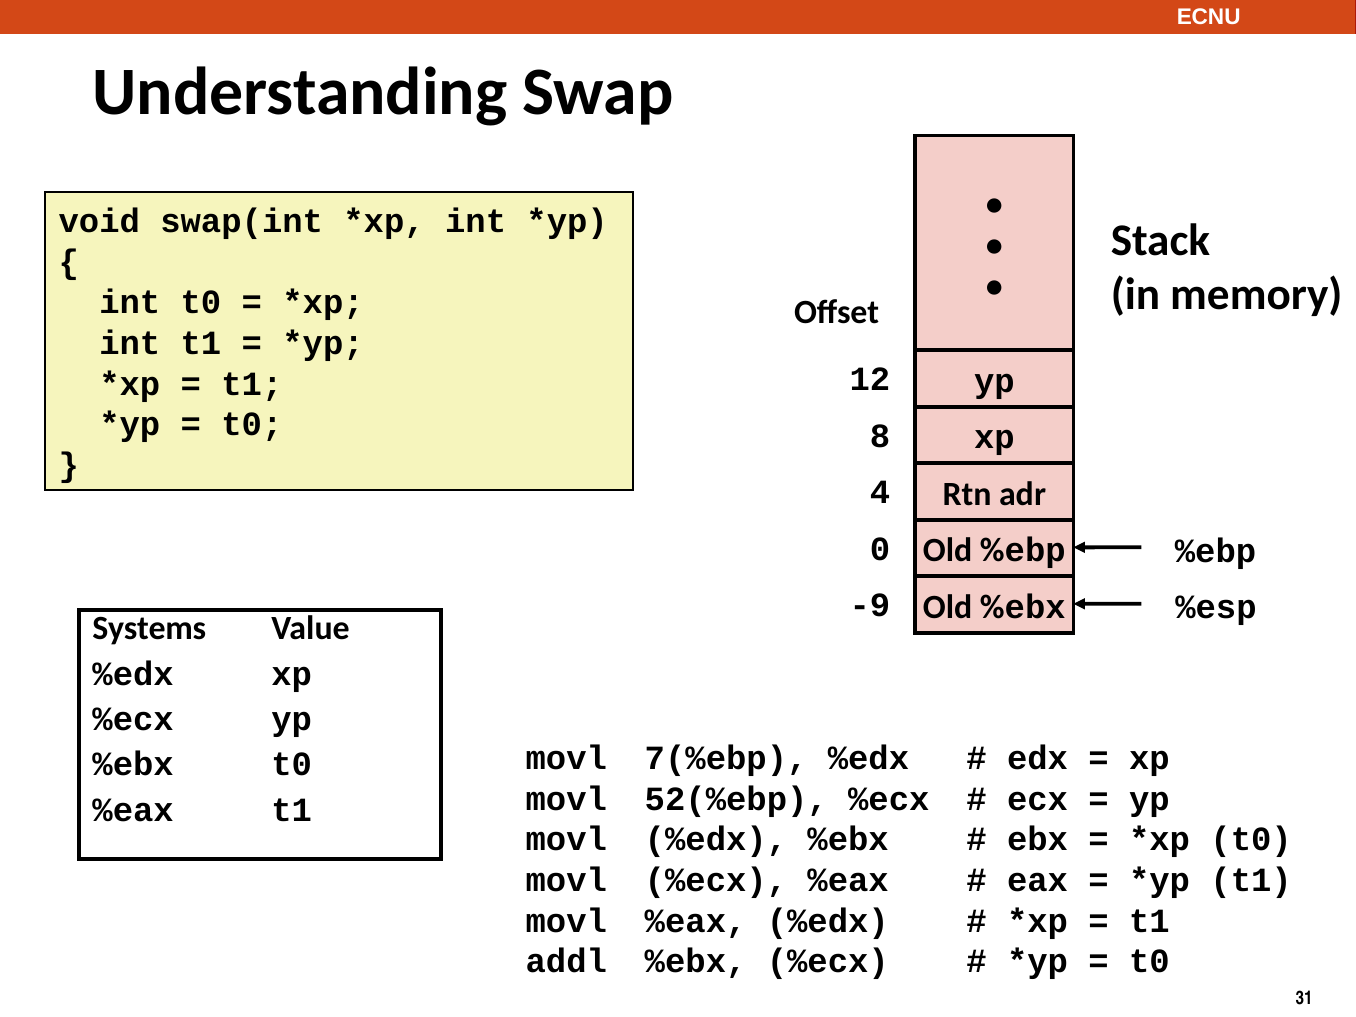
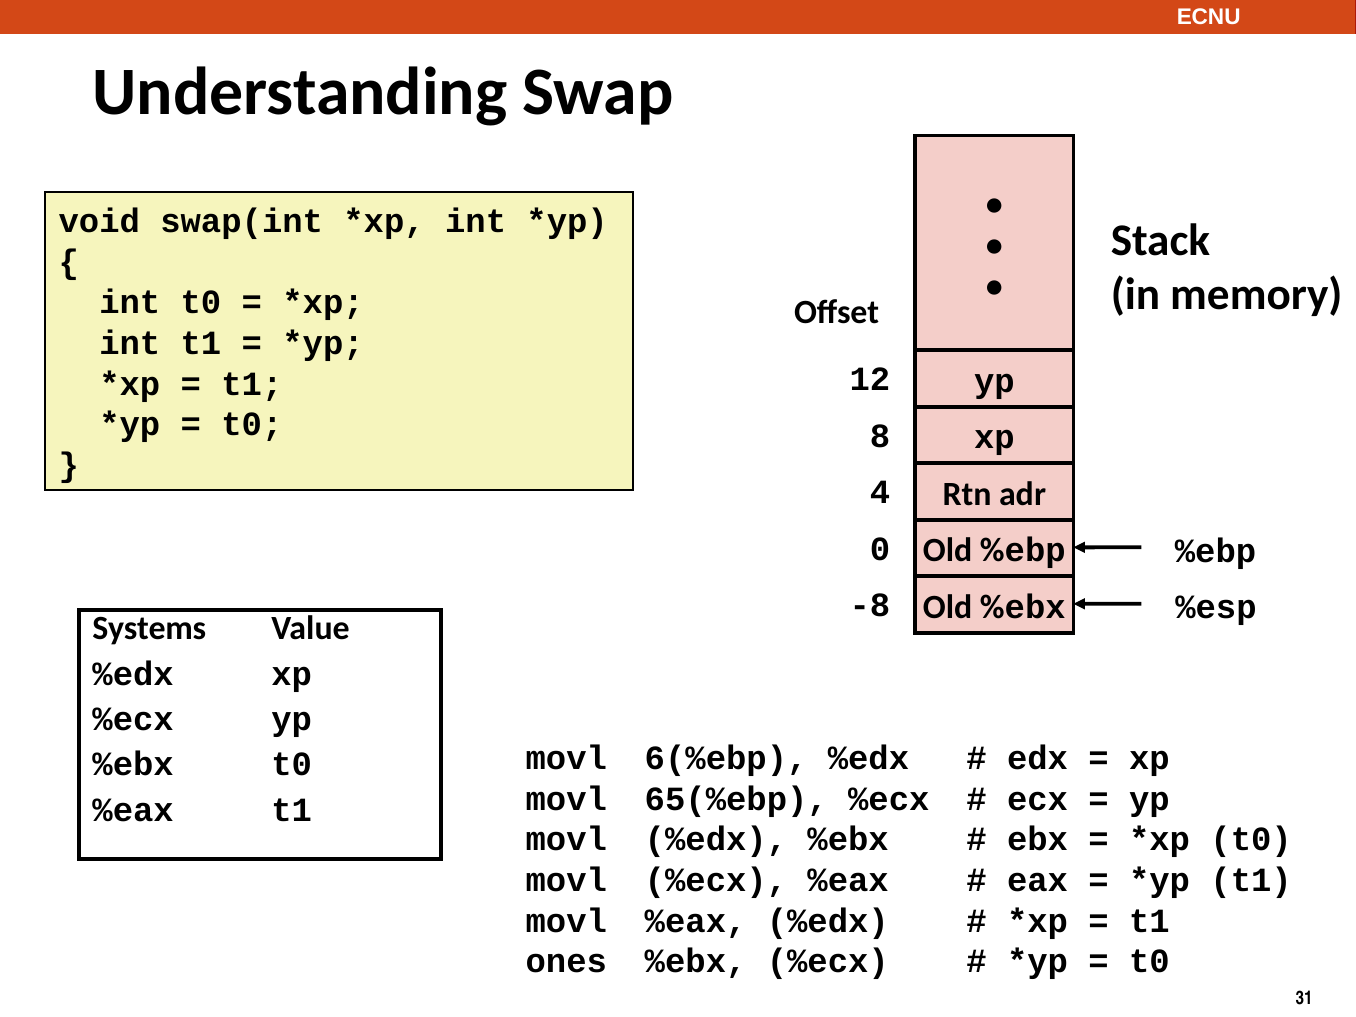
-9: -9 -> -8
7(%ebp: 7(%ebp -> 6(%ebp
52(%ebp: 52(%ebp -> 65(%ebp
addl: addl -> ones
